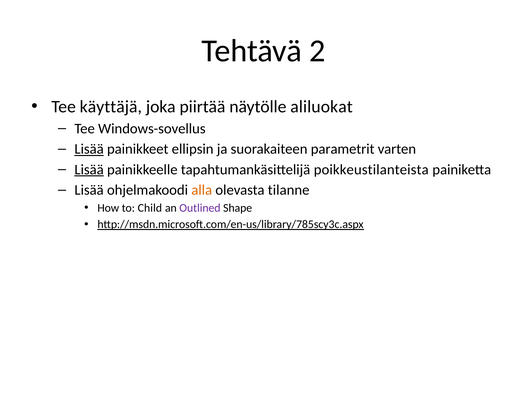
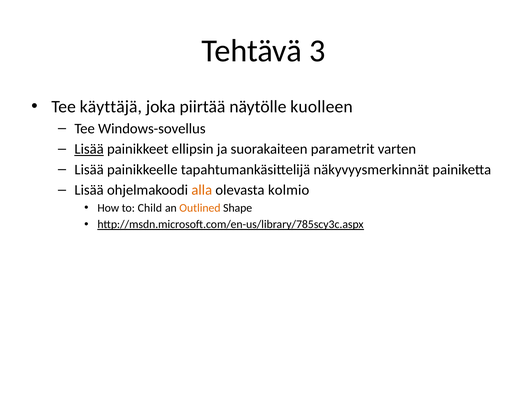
2: 2 -> 3
aliluokat: aliluokat -> kuolleen
Lisää at (89, 170) underline: present -> none
poikkeustilanteista: poikkeustilanteista -> näkyvyysmerkinnät
tilanne: tilanne -> kolmio
Outlined colour: purple -> orange
